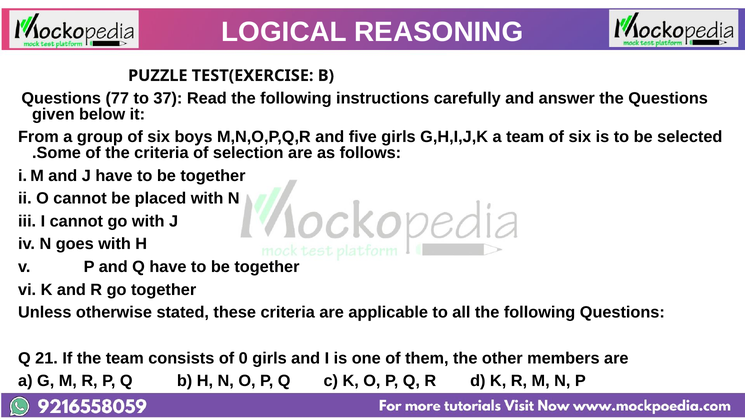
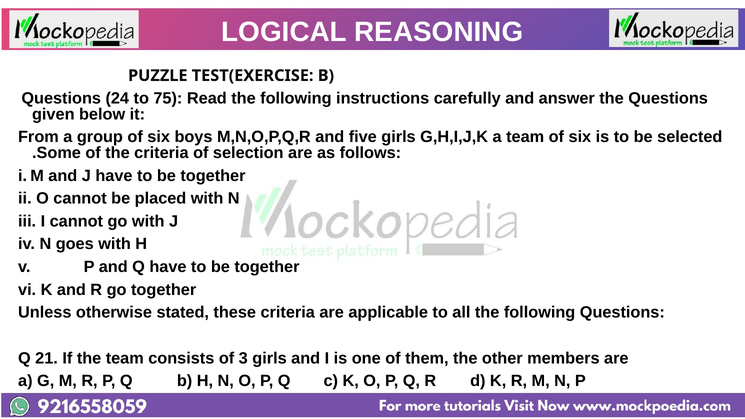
77: 77 -> 24
37: 37 -> 75
0: 0 -> 3
